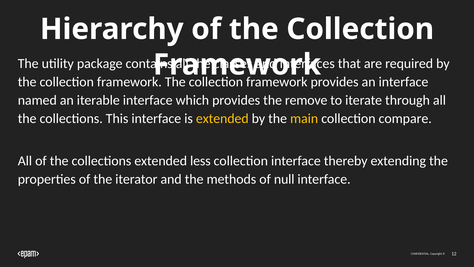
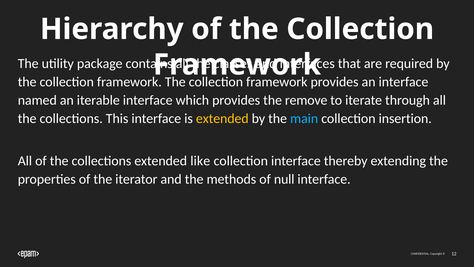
main colour: yellow -> light blue
compare: compare -> insertion
less: less -> like
